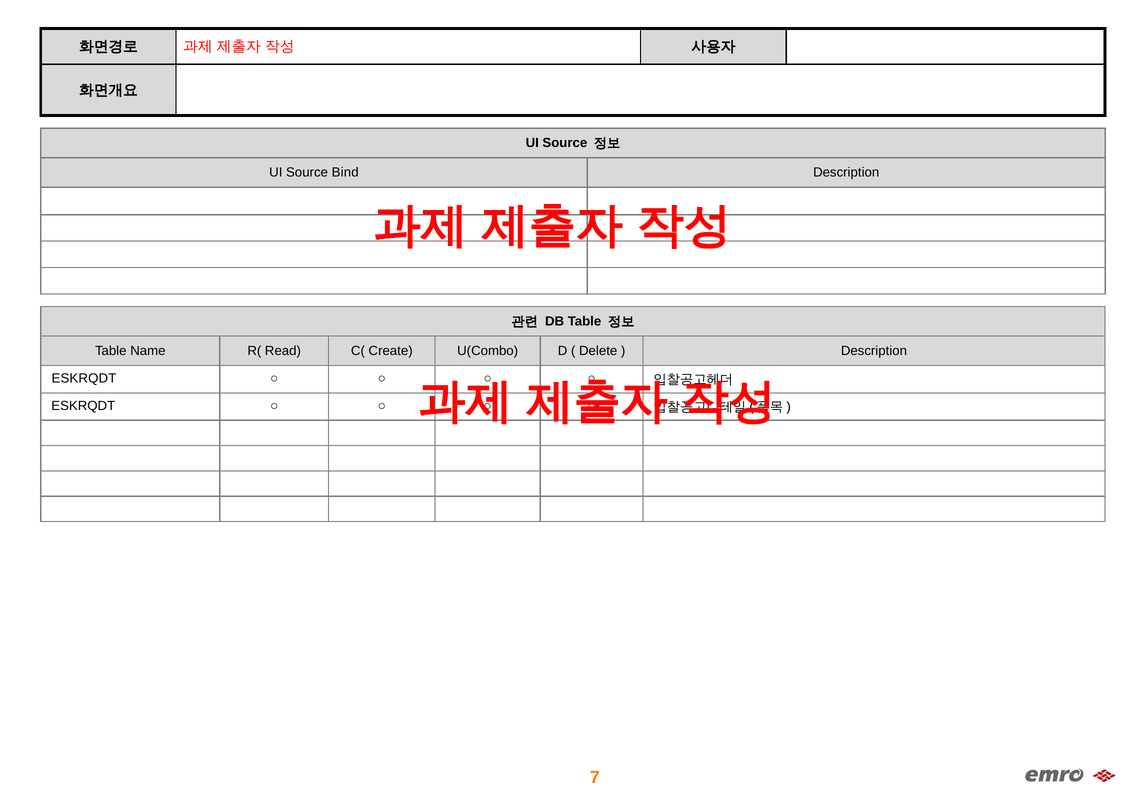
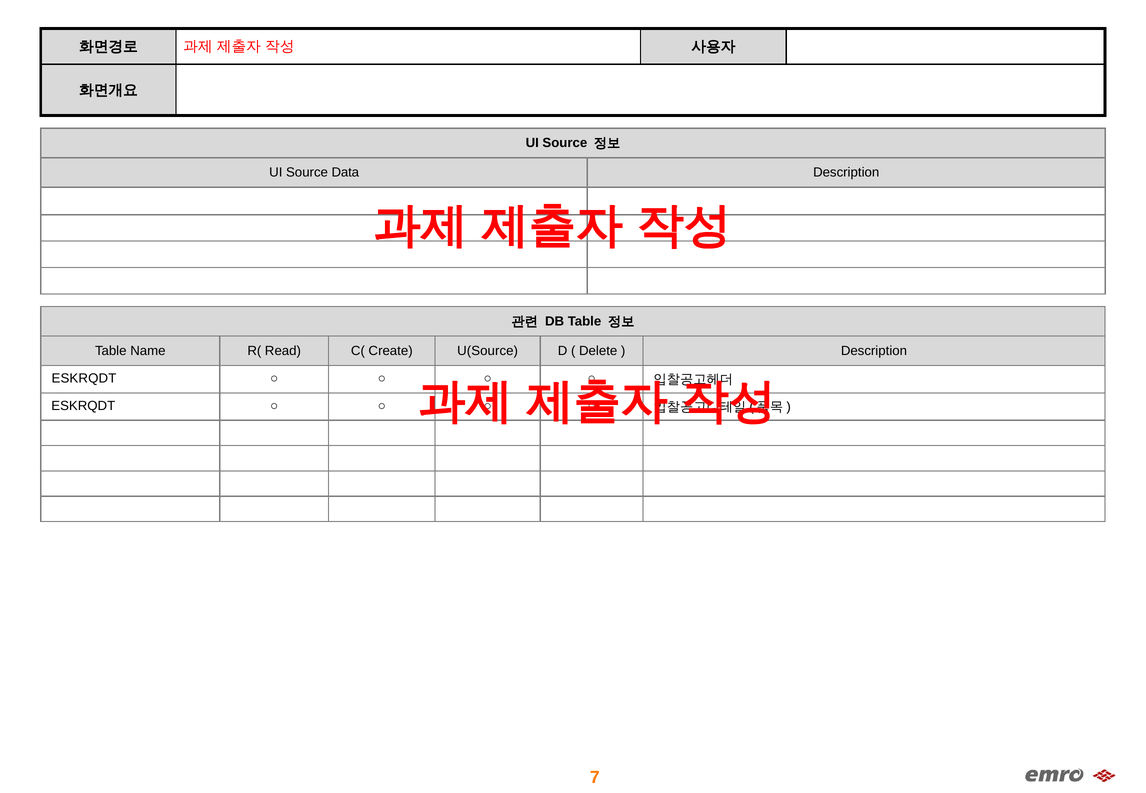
Bind: Bind -> Data
U(Combo: U(Combo -> U(Source
